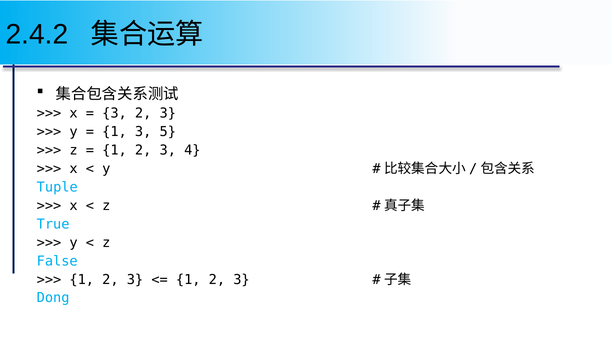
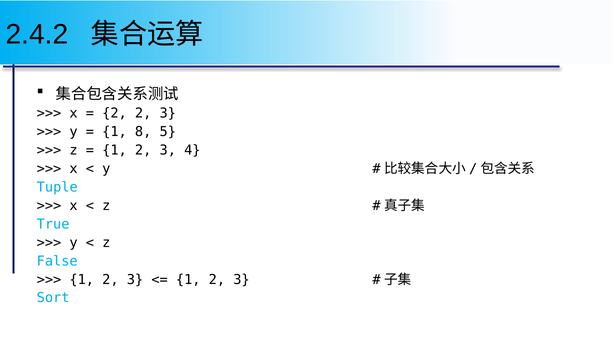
3 at (115, 113): 3 -> 2
1 3: 3 -> 8
Dong: Dong -> Sort
